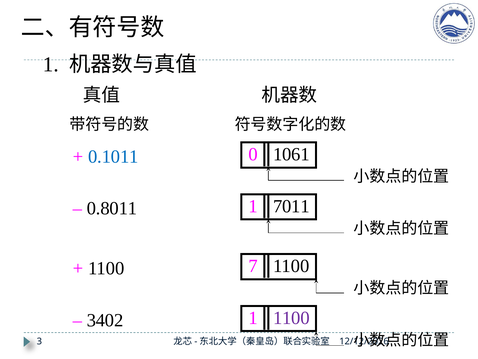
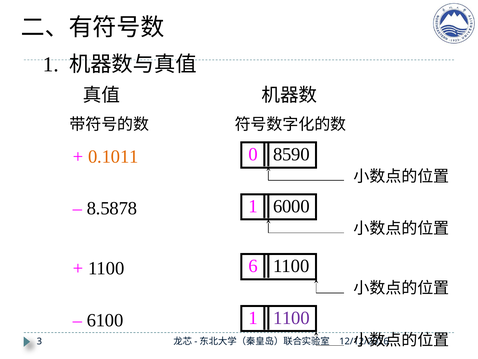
0.1011 colour: blue -> orange
1061: 1061 -> 8590
0.8011: 0.8011 -> 8.5878
7011: 7011 -> 6000
7: 7 -> 6
3402: 3402 -> 6100
